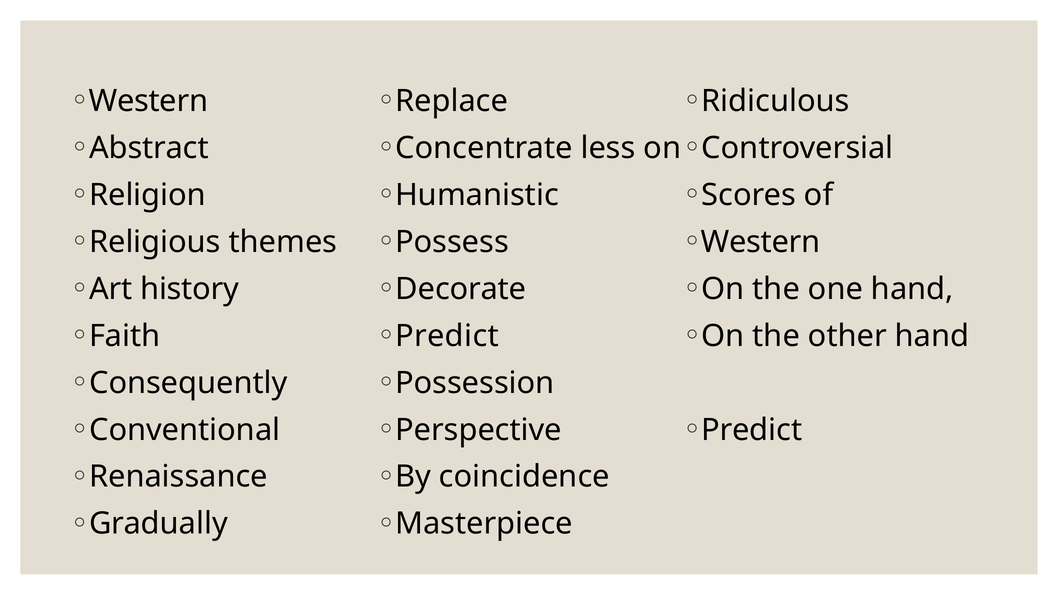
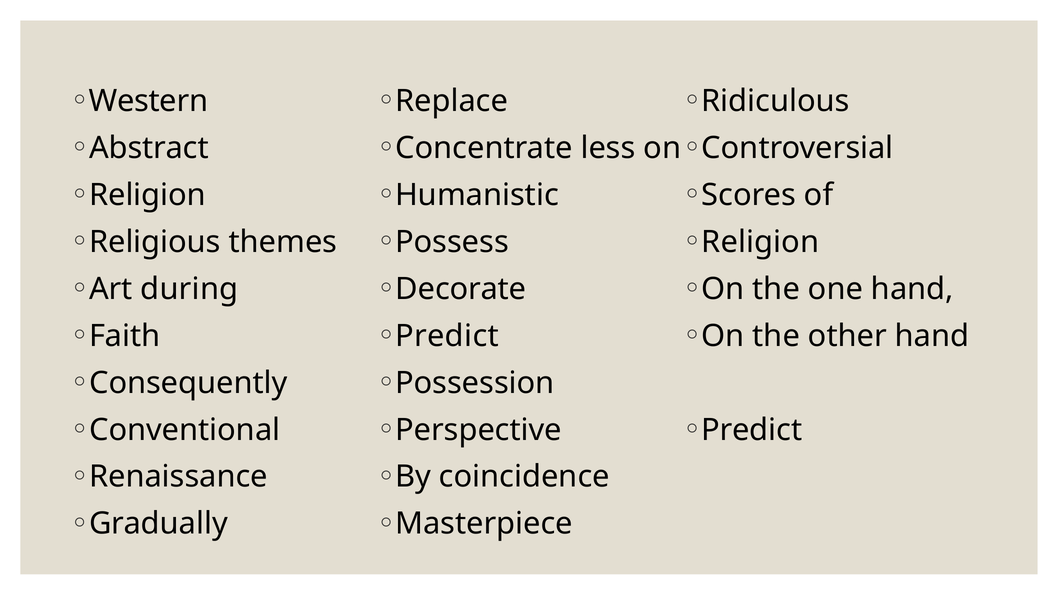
Western at (761, 242): Western -> Religion
history: history -> during
